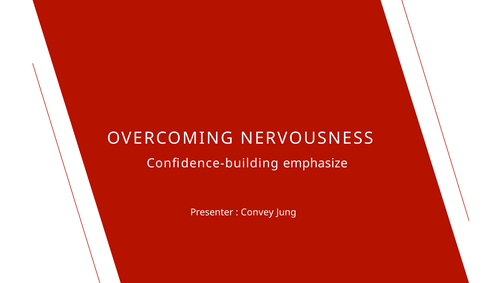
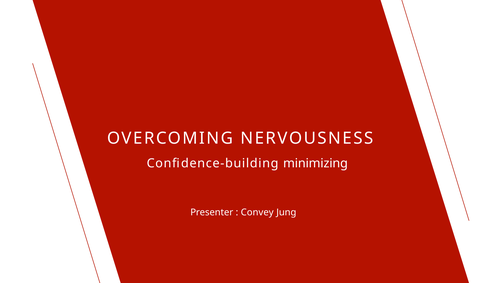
emphasize: emphasize -> minimizing
